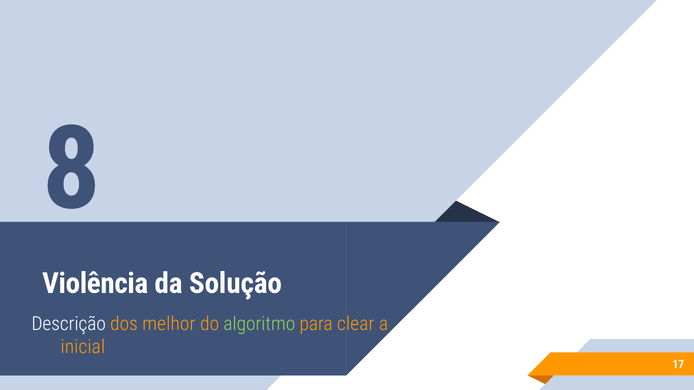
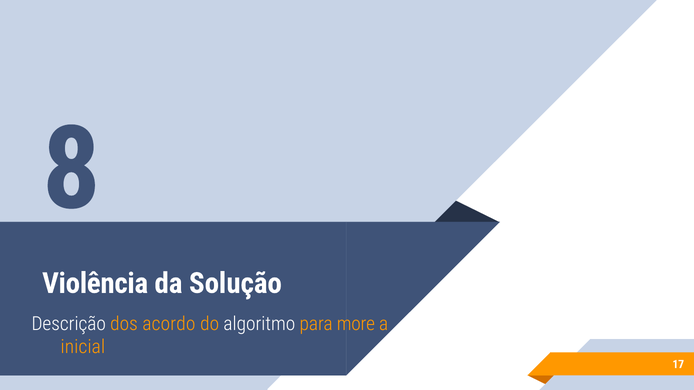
melhor: melhor -> acordo
algoritmo colour: light green -> white
clear: clear -> more
